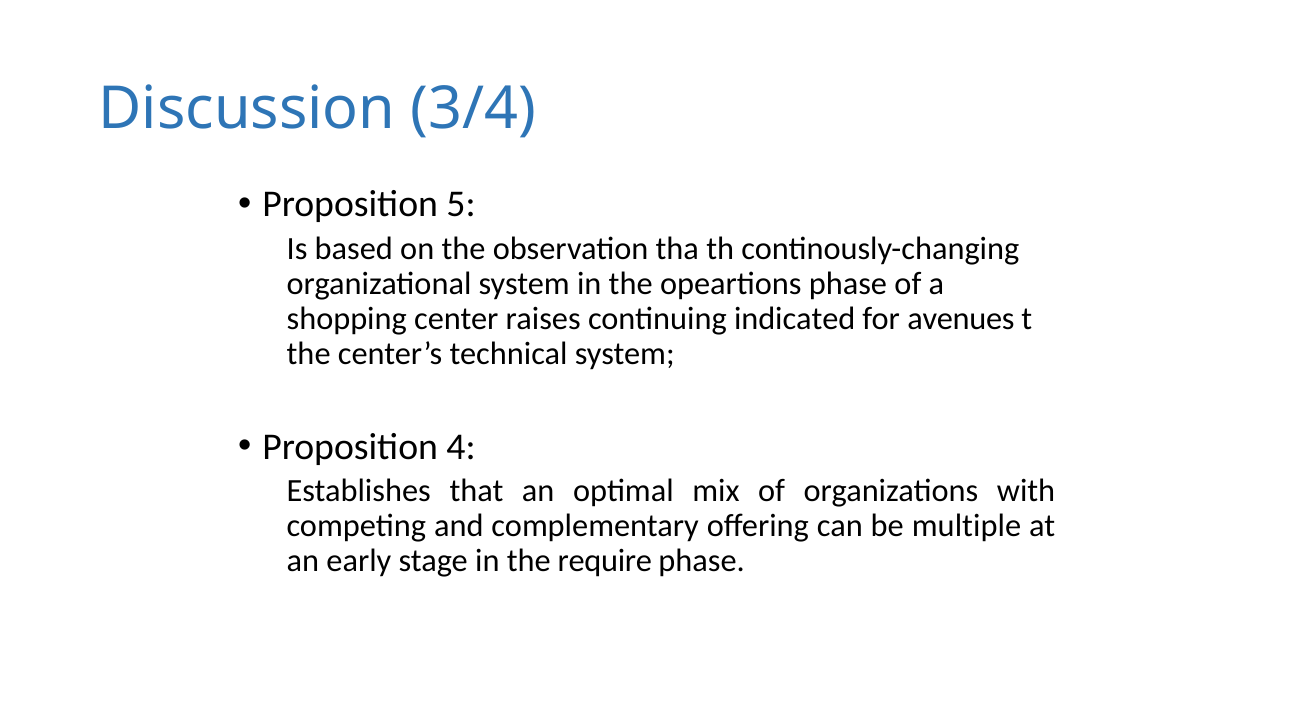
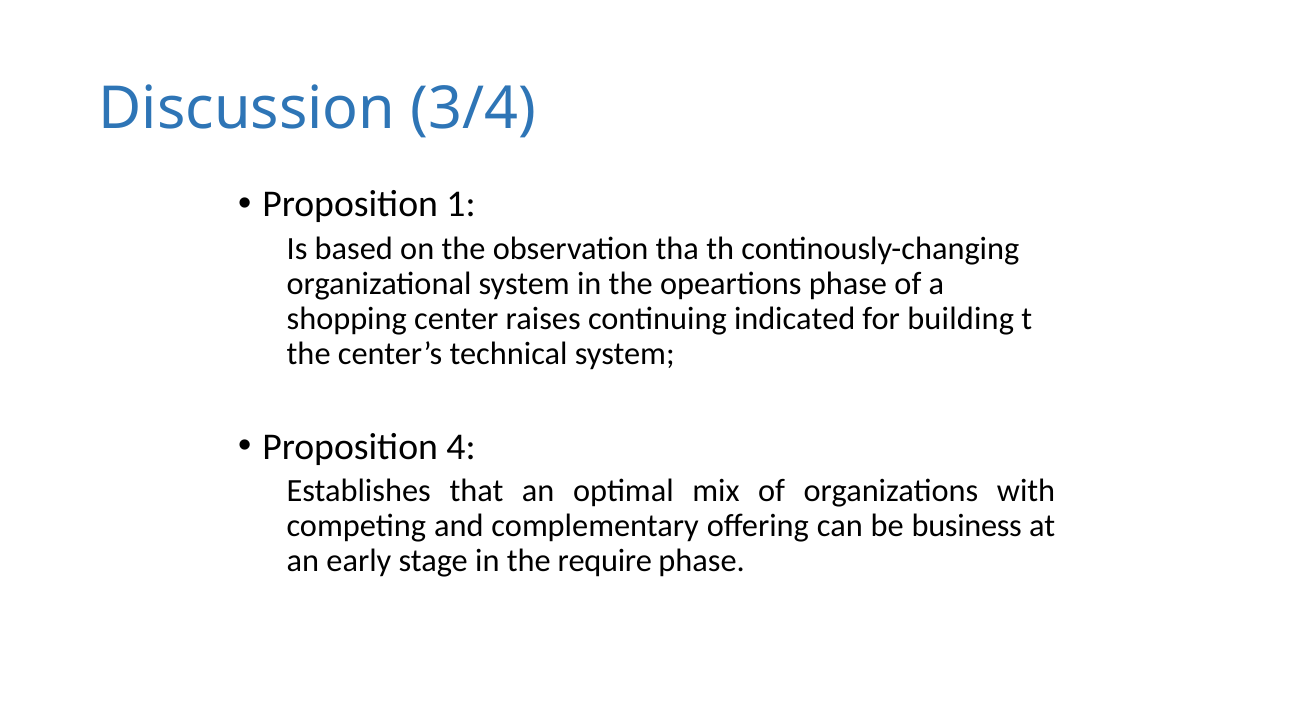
5: 5 -> 1
avenues: avenues -> building
multiple: multiple -> business
